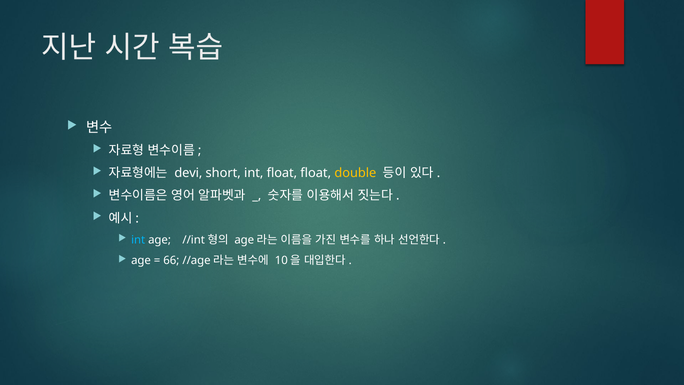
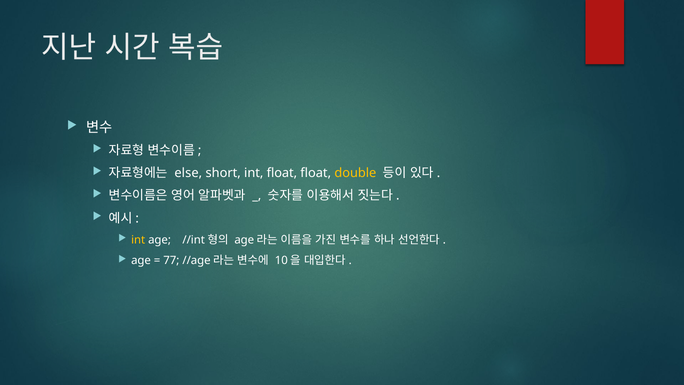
devi: devi -> else
int at (138, 240) colour: light blue -> yellow
66: 66 -> 77
